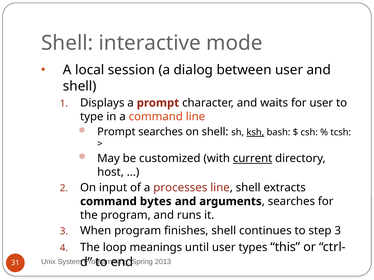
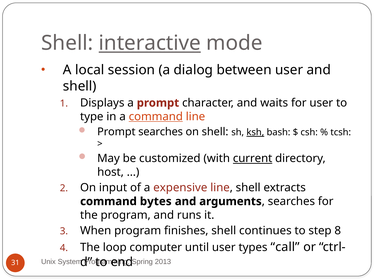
interactive underline: none -> present
command at (156, 117) underline: none -> present
processes: processes -> expensive
step 3: 3 -> 8
meanings: meanings -> computer
this: this -> call
